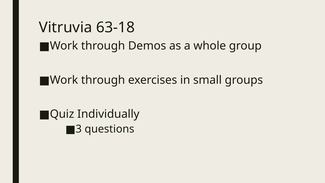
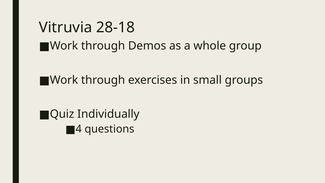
63-18: 63-18 -> 28-18
3: 3 -> 4
